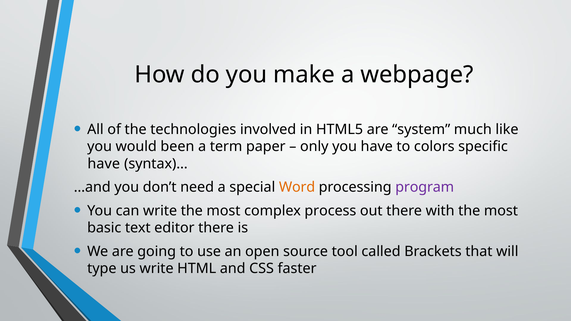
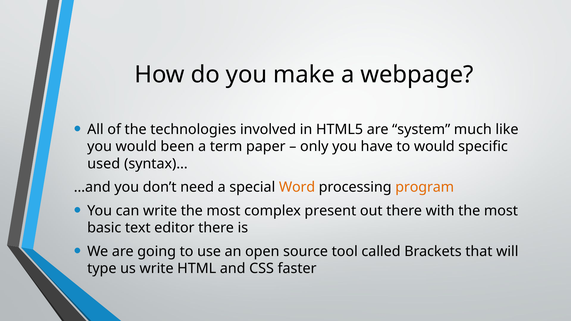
to colors: colors -> would
have at (104, 164): have -> used
program colour: purple -> orange
process: process -> present
